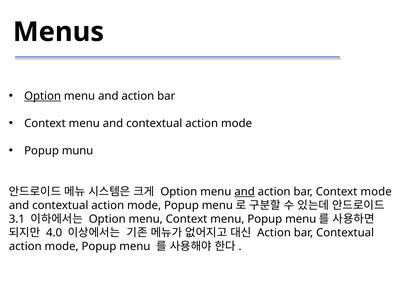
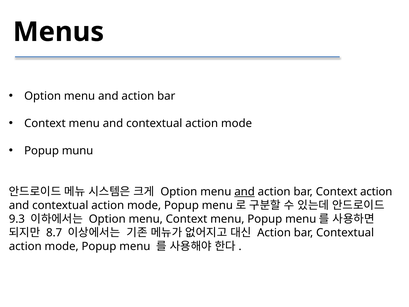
Option at (43, 96) underline: present -> none
Context mode: mode -> action
3.1: 3.1 -> 9.3
4.0: 4.0 -> 8.7
